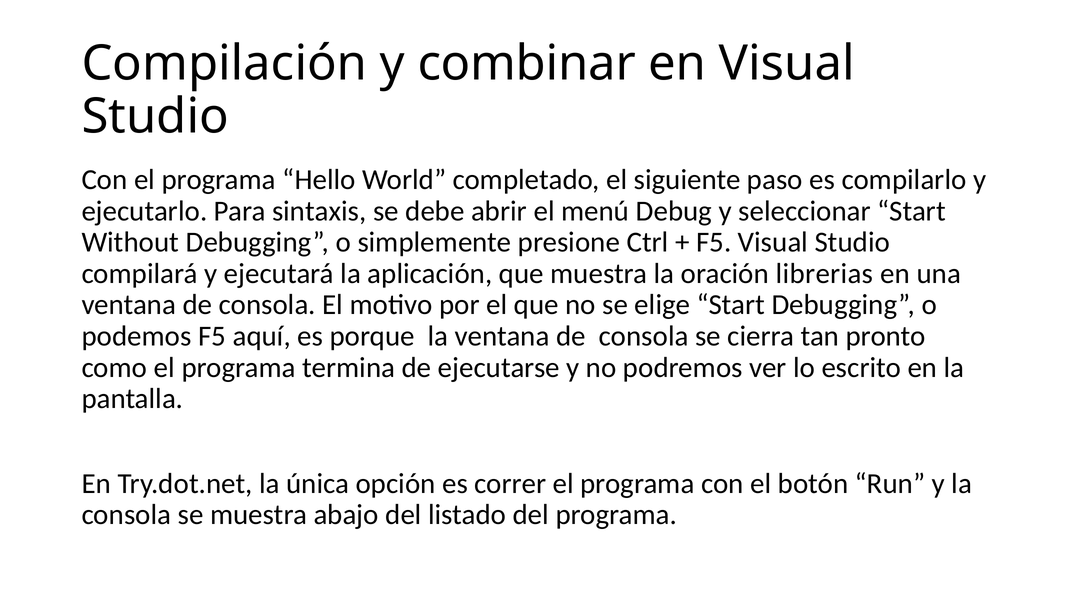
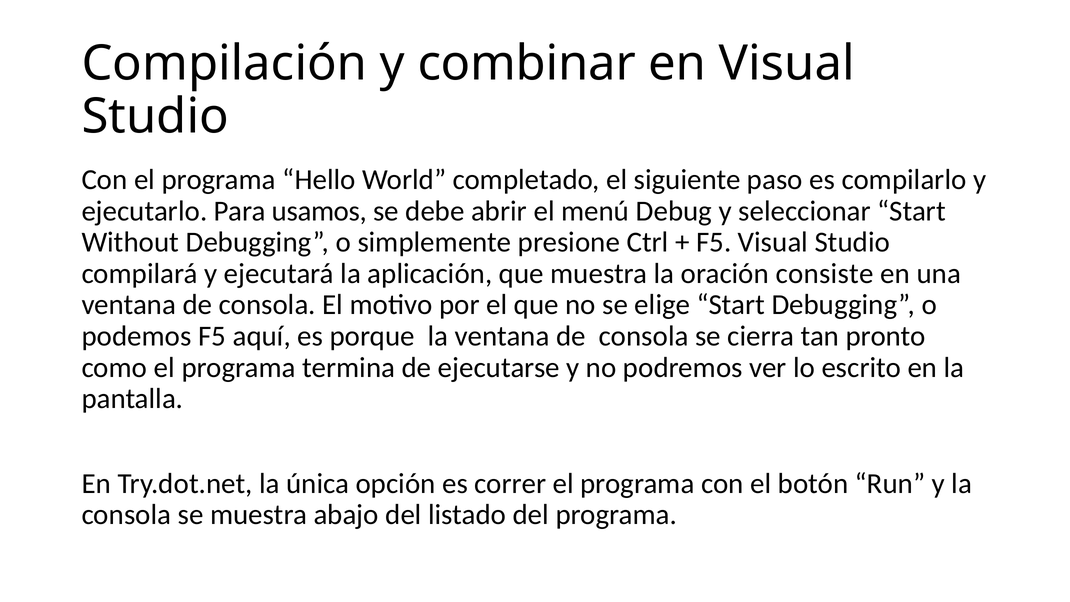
sintaxis: sintaxis -> usamos
librerias: librerias -> consiste
